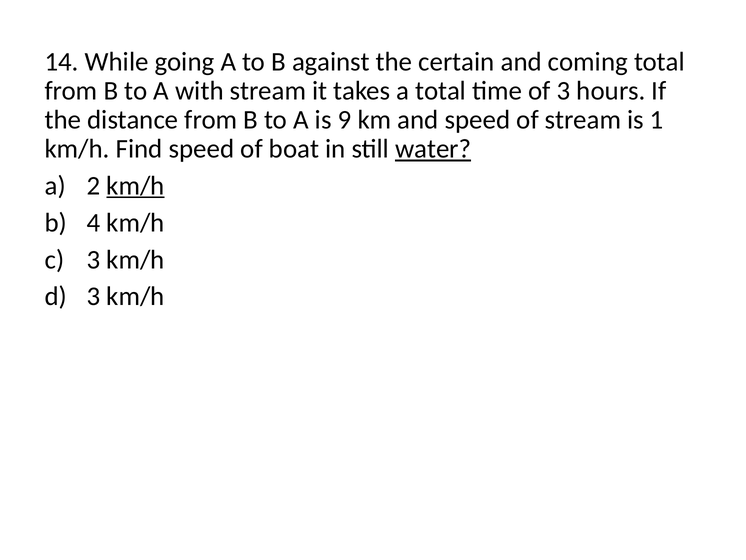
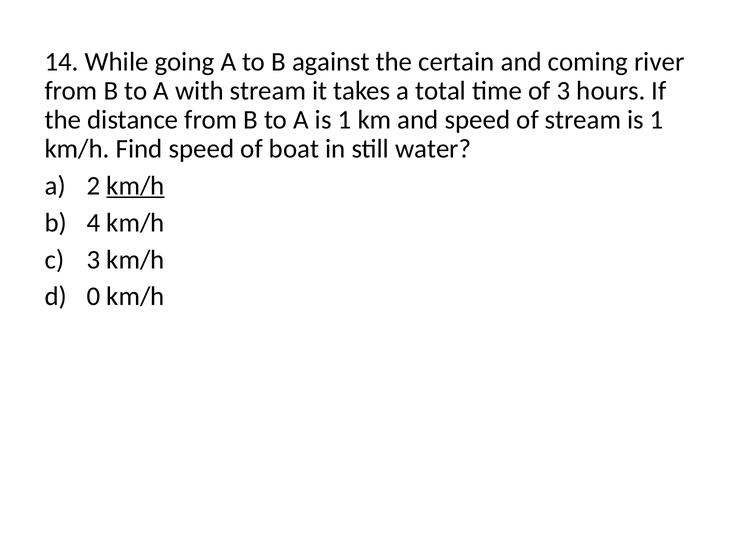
coming total: total -> river
A is 9: 9 -> 1
water underline: present -> none
3 at (93, 296): 3 -> 0
